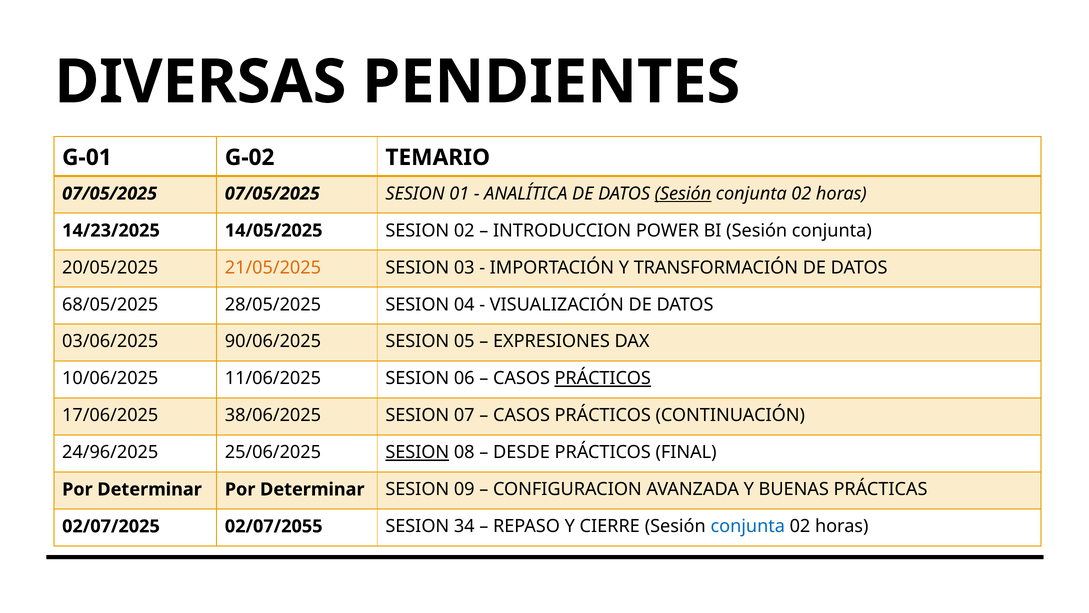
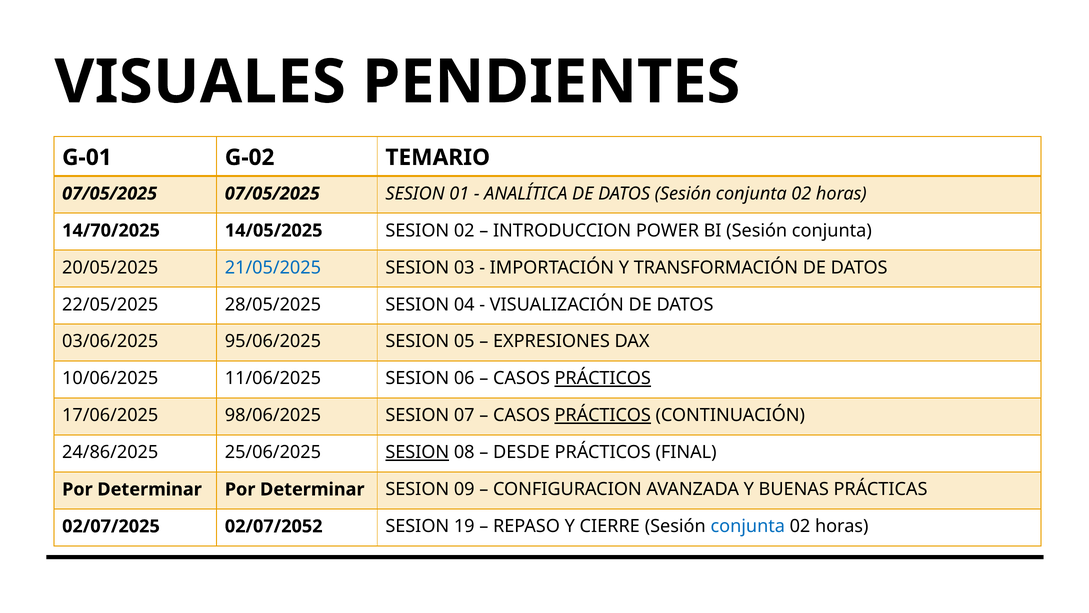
DIVERSAS: DIVERSAS -> VISUALES
Sesión at (683, 193) underline: present -> none
14/23/2025: 14/23/2025 -> 14/70/2025
21/05/2025 colour: orange -> blue
68/05/2025: 68/05/2025 -> 22/05/2025
90/06/2025: 90/06/2025 -> 95/06/2025
38/06/2025: 38/06/2025 -> 98/06/2025
PRÁCTICOS at (603, 415) underline: none -> present
24/96/2025: 24/96/2025 -> 24/86/2025
02/07/2055: 02/07/2055 -> 02/07/2052
34: 34 -> 19
